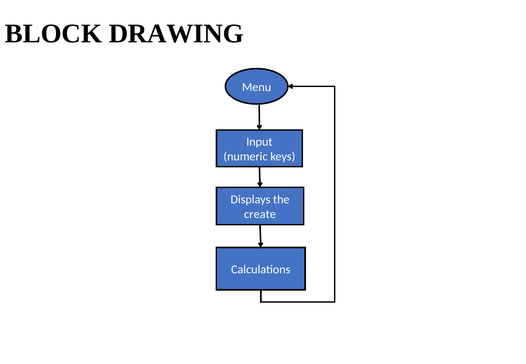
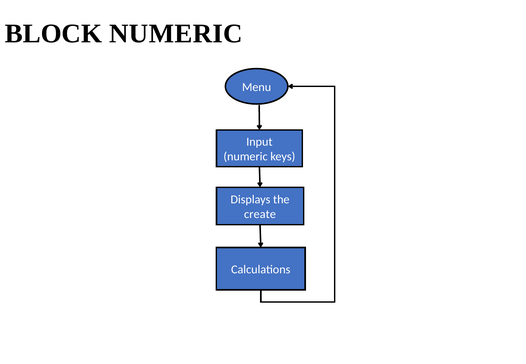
BLOCK DRAWING: DRAWING -> NUMERIC
